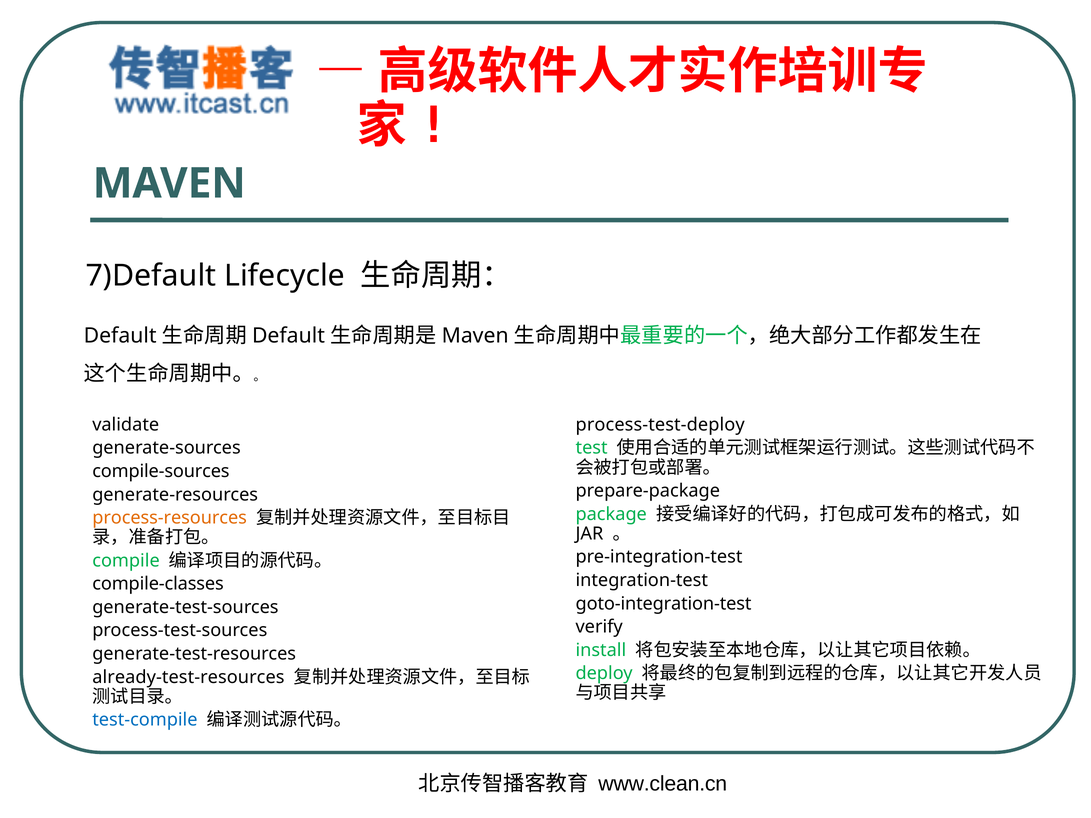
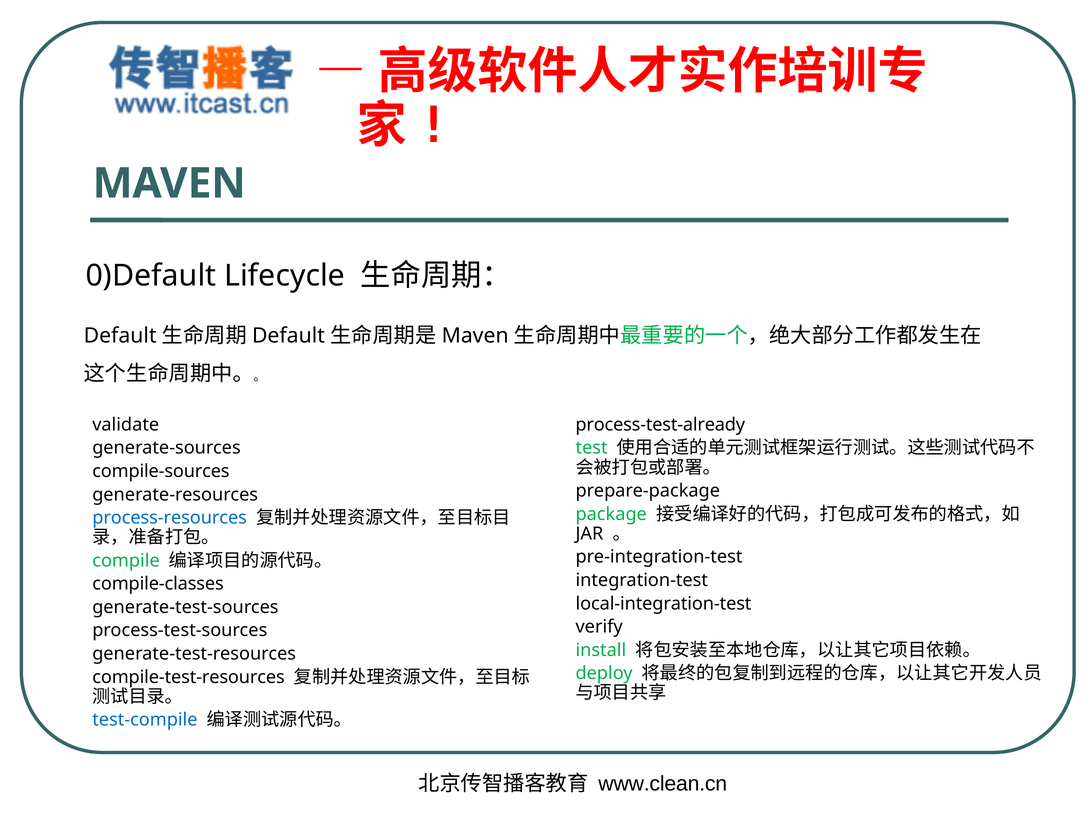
7)Default: 7)Default -> 0)Default
process-test-deploy: process-test-deploy -> process-test-already
process-resources colour: orange -> blue
goto-integration-test: goto-integration-test -> local-integration-test
already-test-resources: already-test-resources -> compile-test-resources
